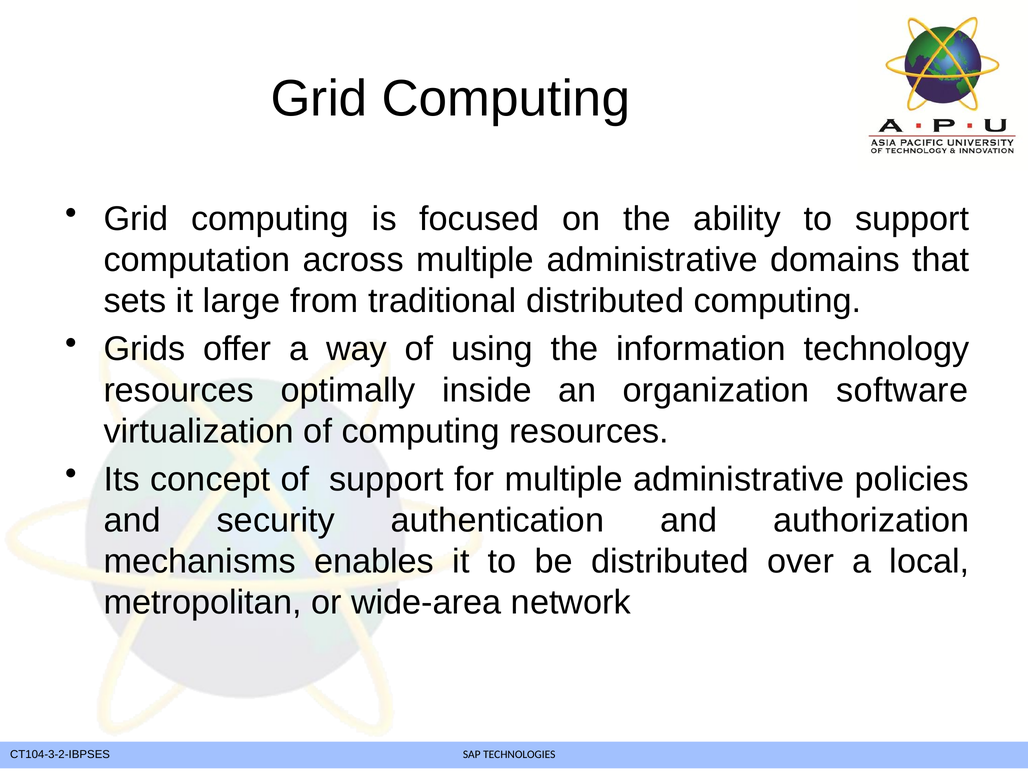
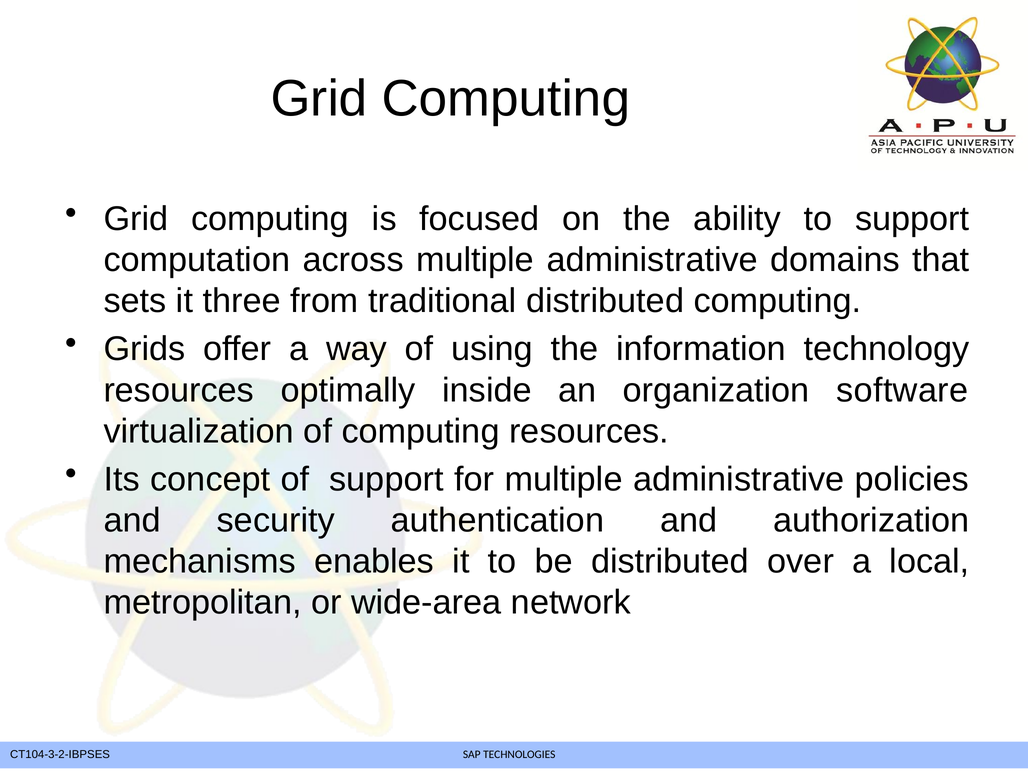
large: large -> three
